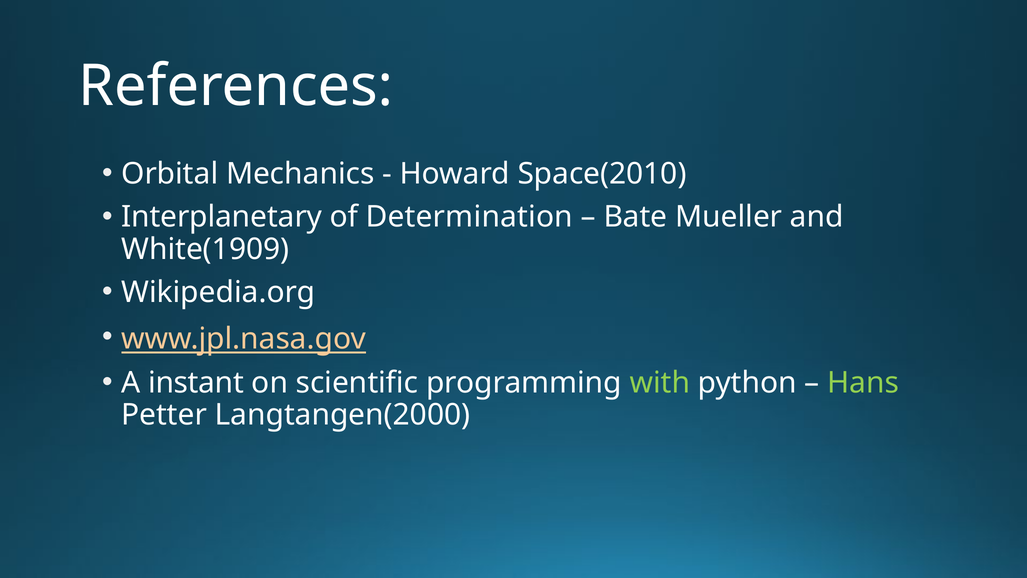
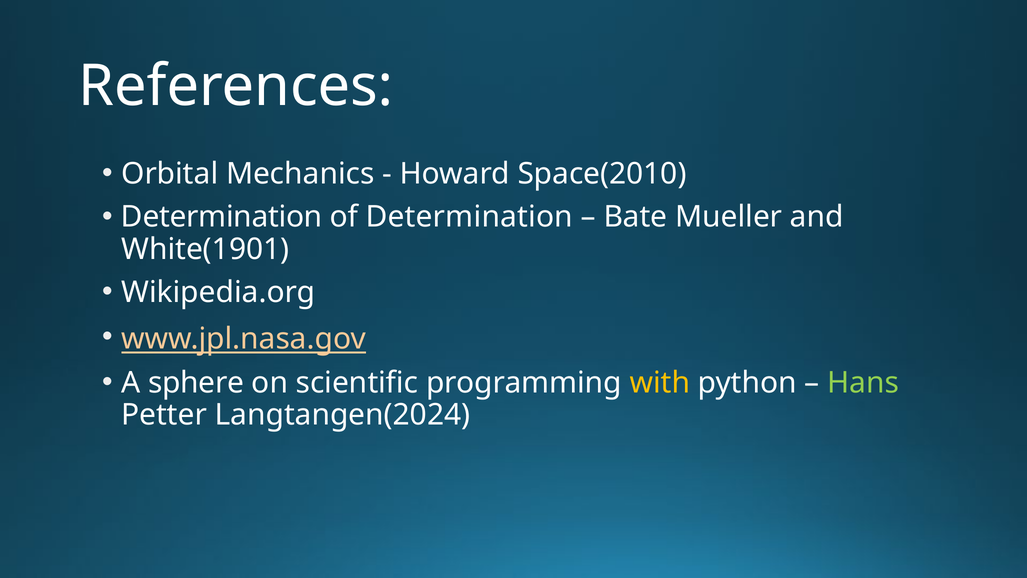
Interplanetary at (222, 217): Interplanetary -> Determination
White(1909: White(1909 -> White(1901
instant: instant -> sphere
with colour: light green -> yellow
Langtangen(2000: Langtangen(2000 -> Langtangen(2024
